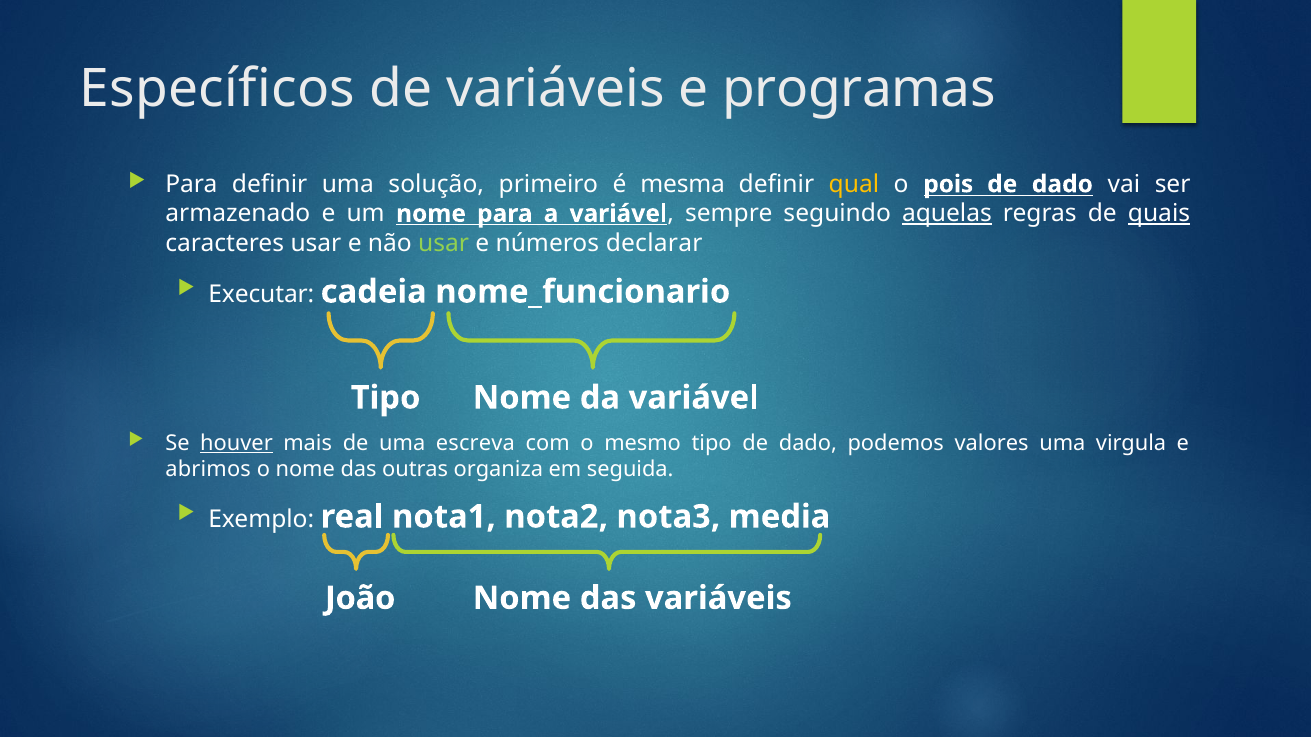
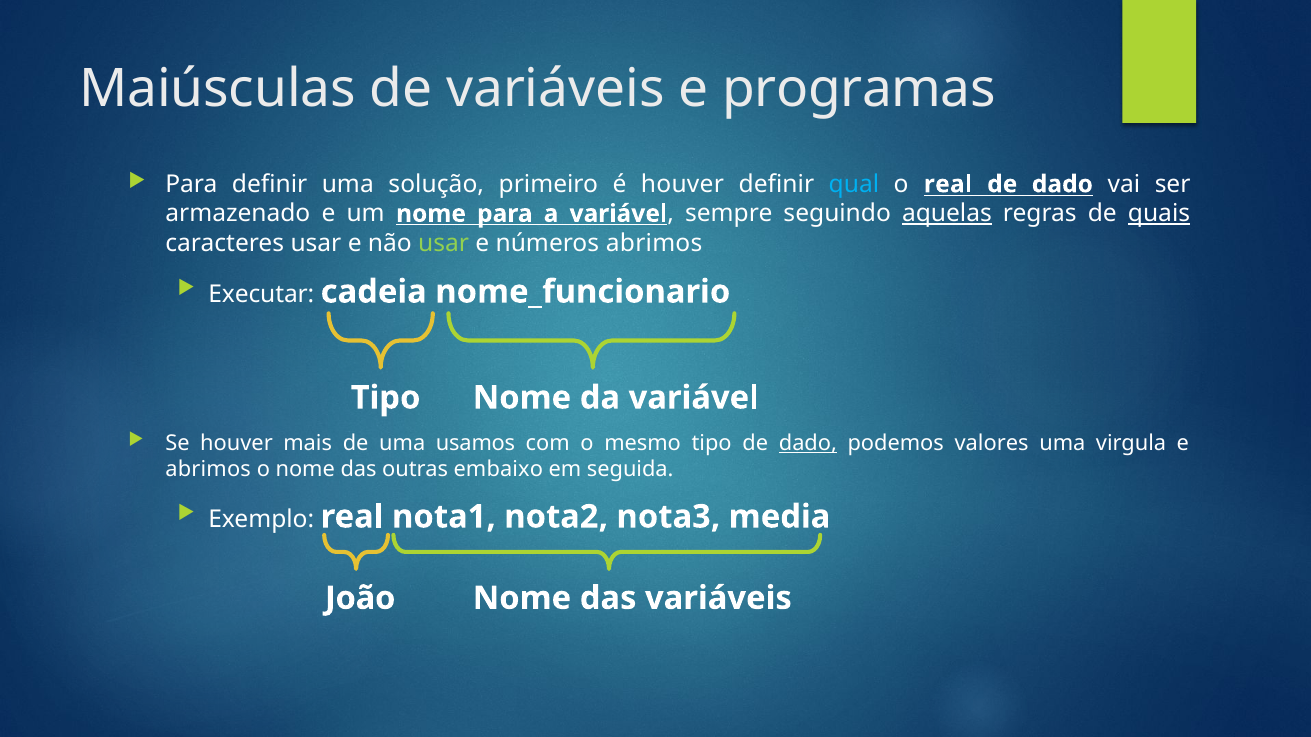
Específicos: Específicos -> Maiúsculas
é mesma: mesma -> houver
qual colour: yellow -> light blue
o pois: pois -> real
números declarar: declarar -> abrimos
houver at (236, 444) underline: present -> none
escreva: escreva -> usamos
dado at (808, 444) underline: none -> present
organiza: organiza -> embaixo
